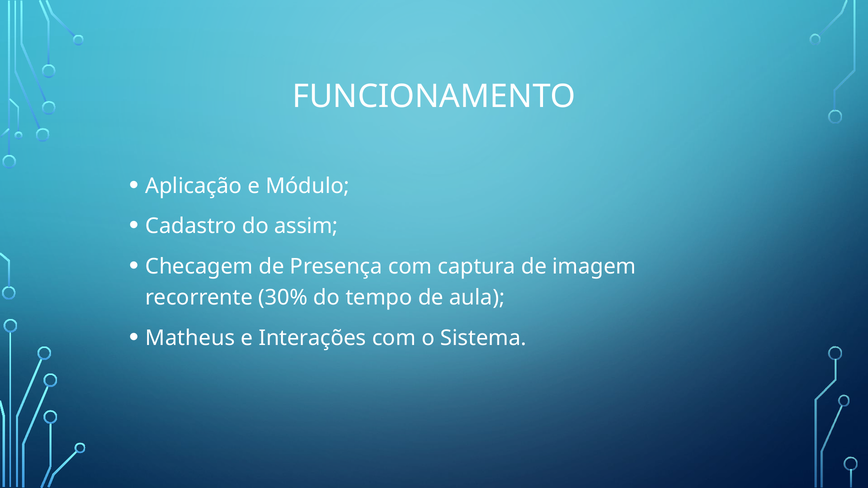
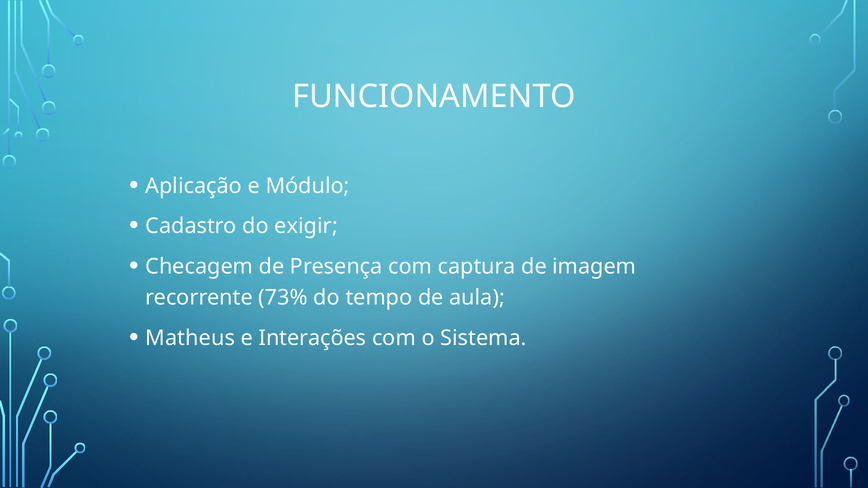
assim: assim -> exigir
30%: 30% -> 73%
